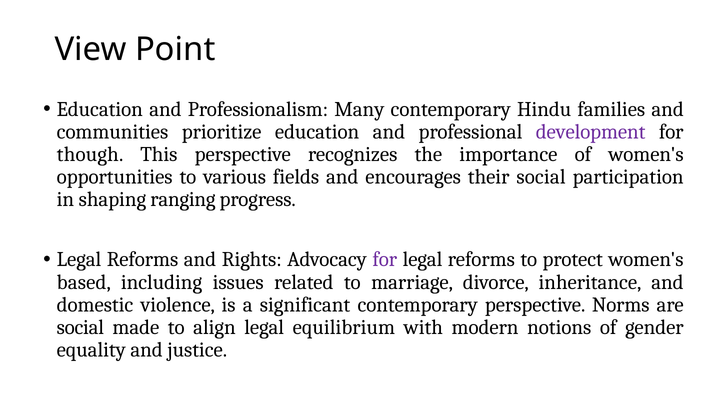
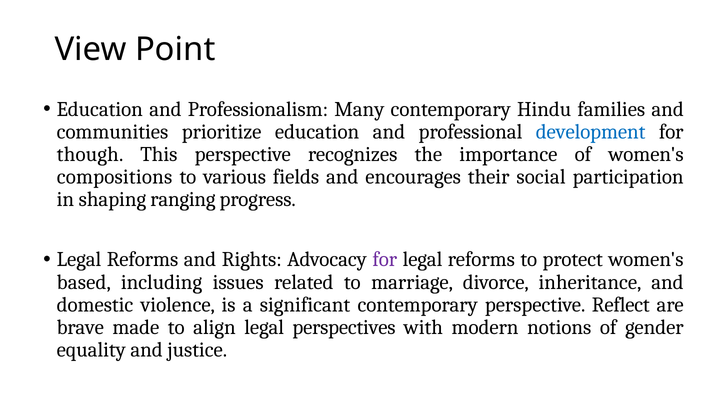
development colour: purple -> blue
opportunities: opportunities -> compositions
Norms: Norms -> Reflect
social at (80, 327): social -> brave
equilibrium: equilibrium -> perspectives
